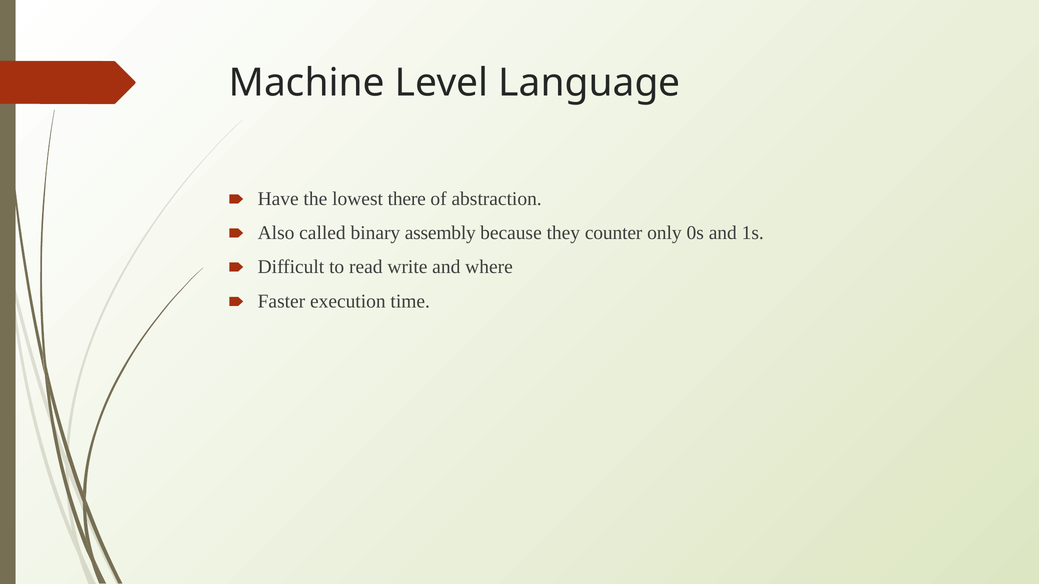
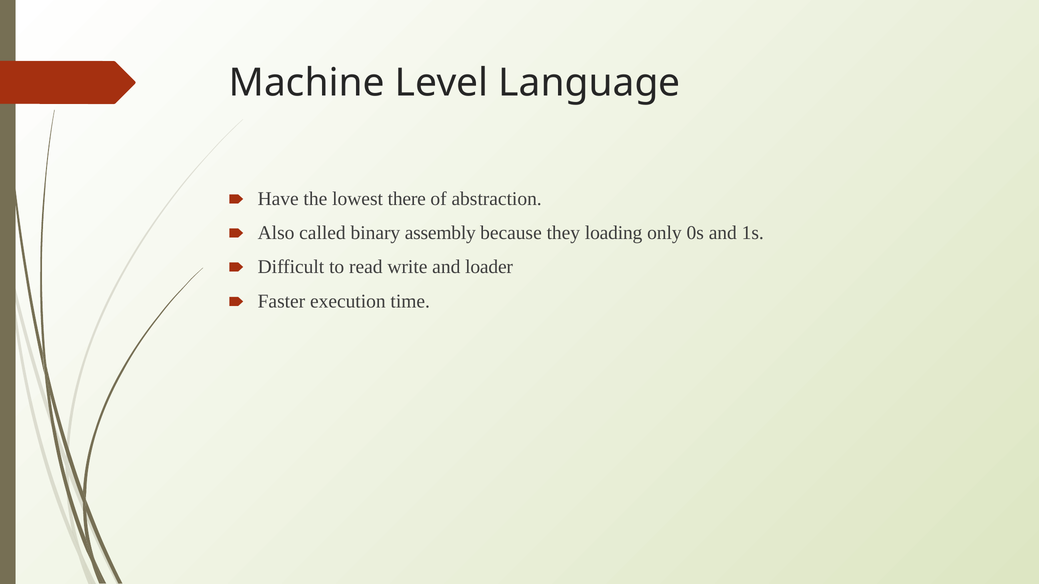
counter: counter -> loading
where: where -> loader
